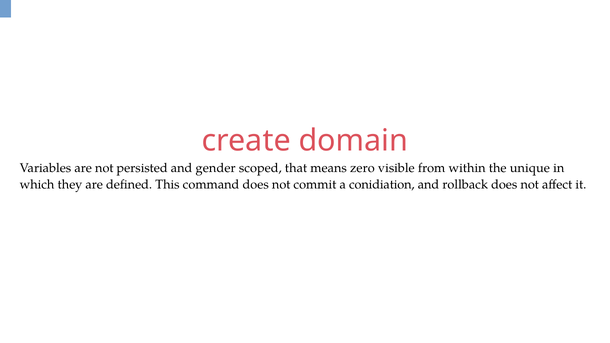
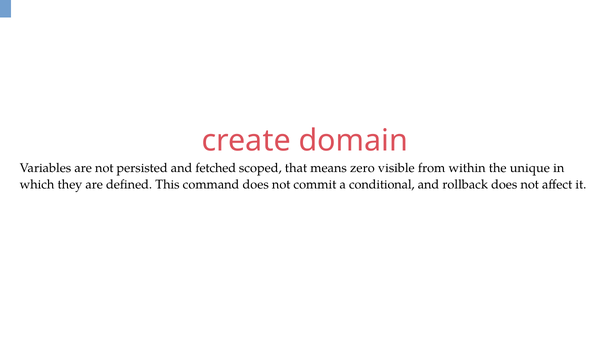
gender: gender -> fetched
conidiation: conidiation -> conditional
